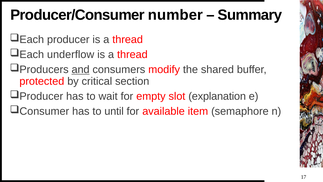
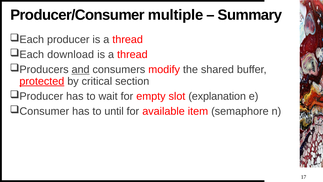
number: number -> multiple
underflow: underflow -> download
protected underline: none -> present
